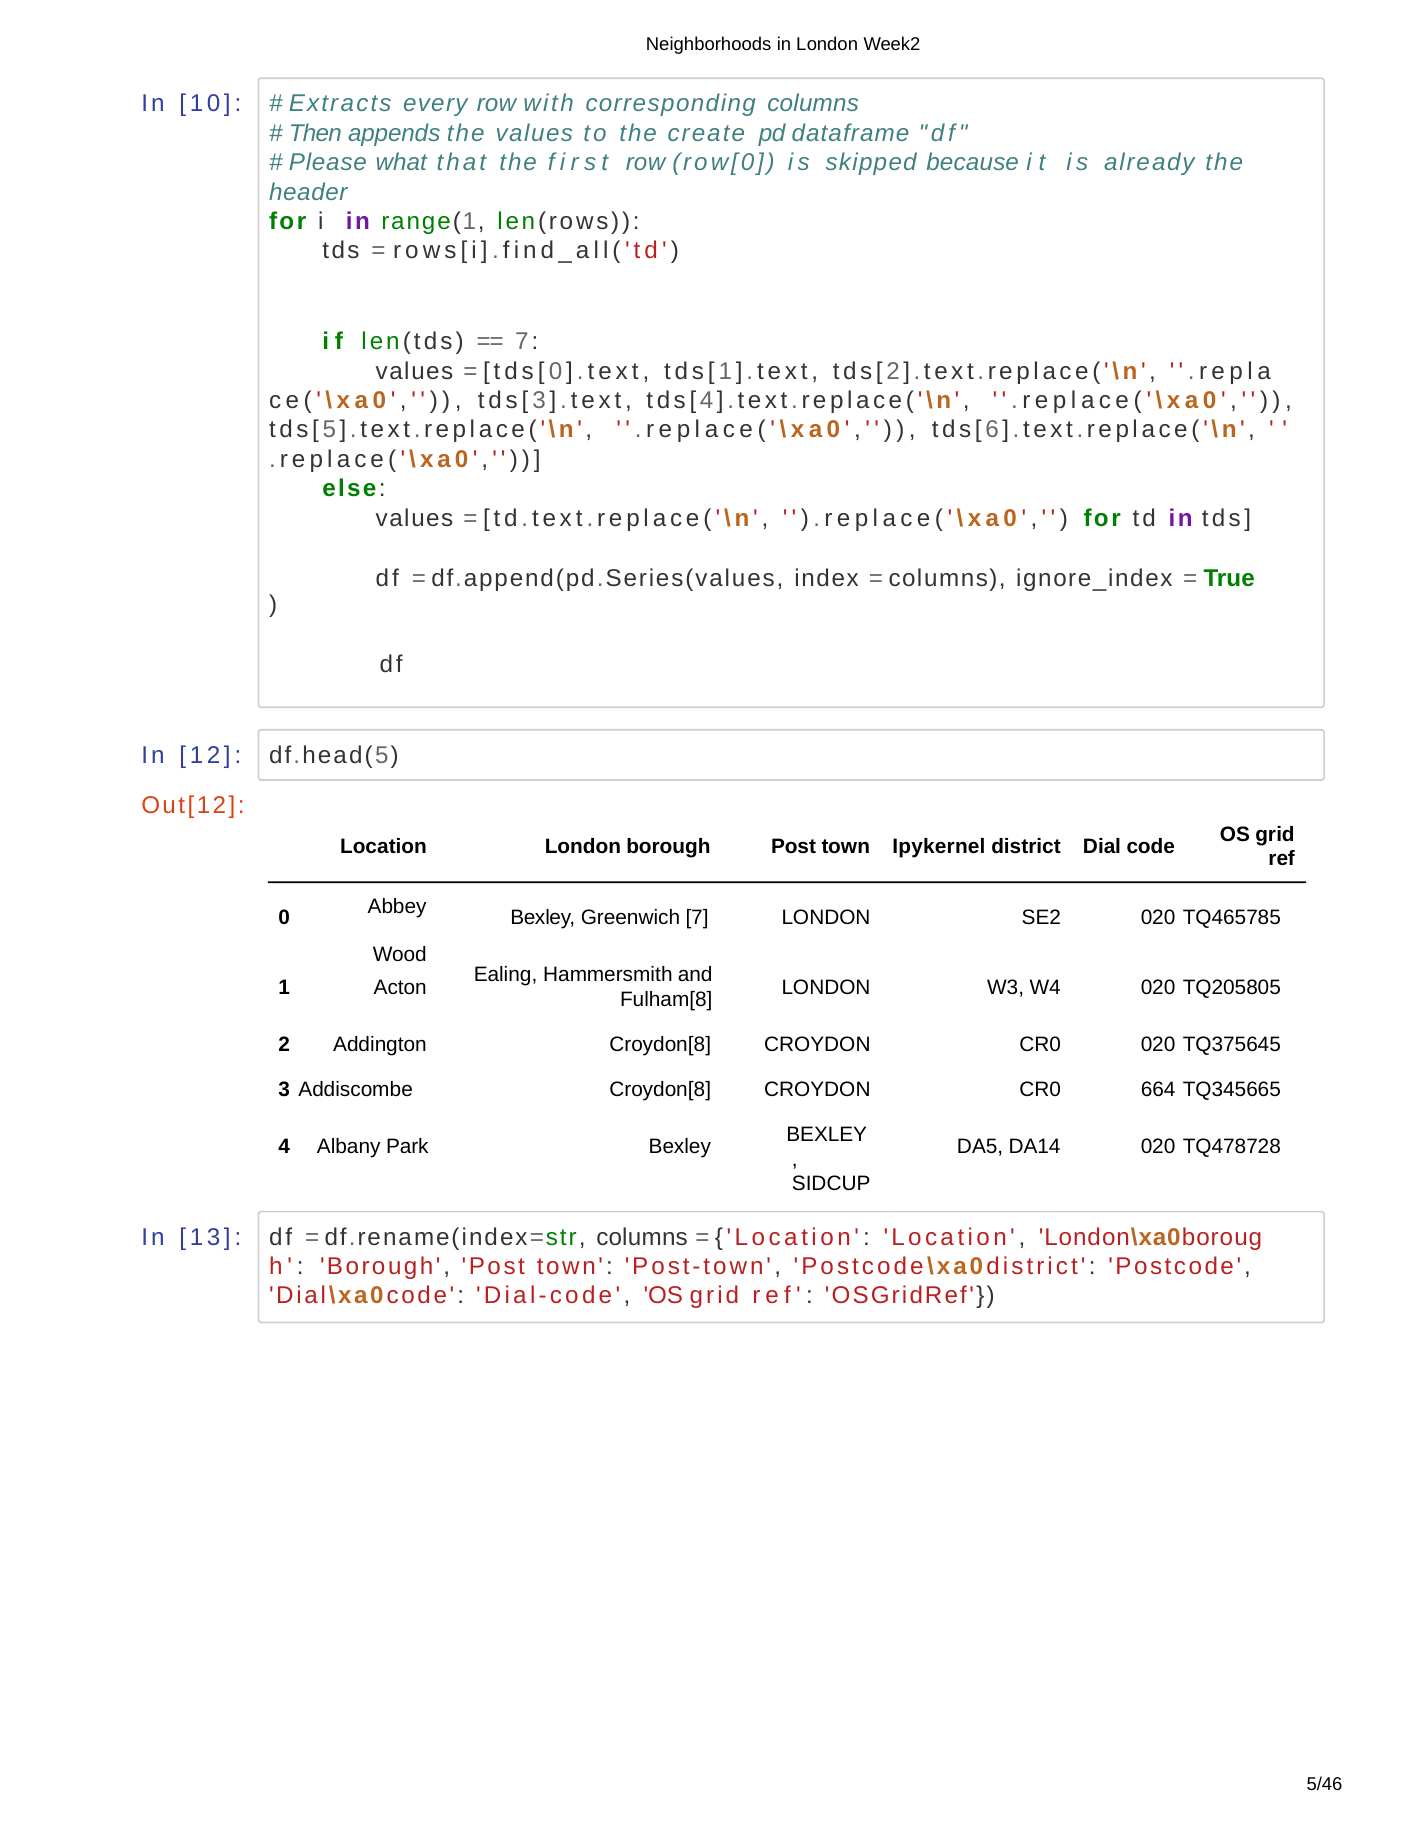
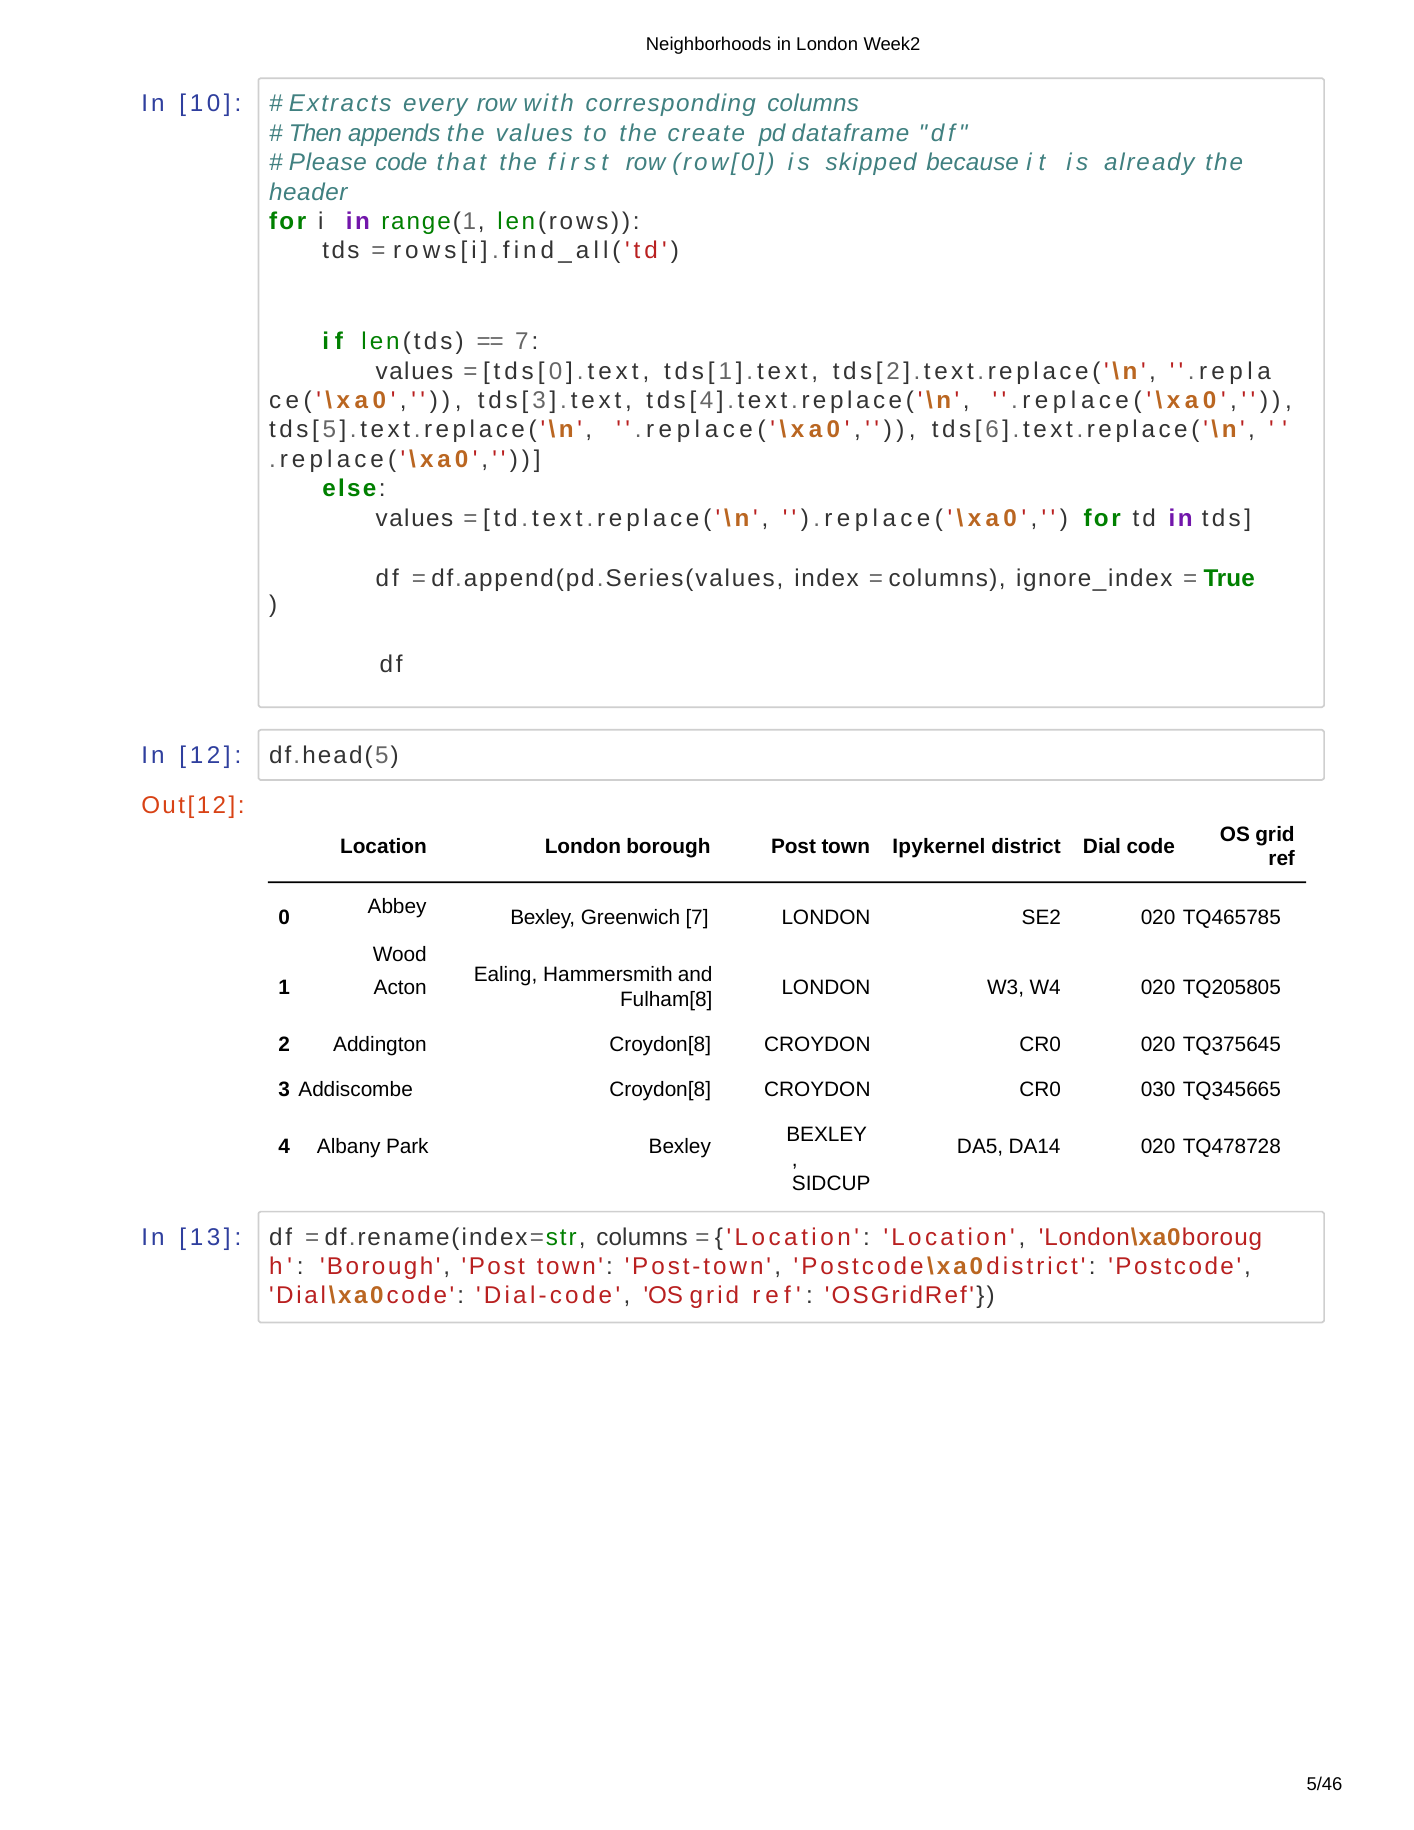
Please what: what -> code
664: 664 -> 030
